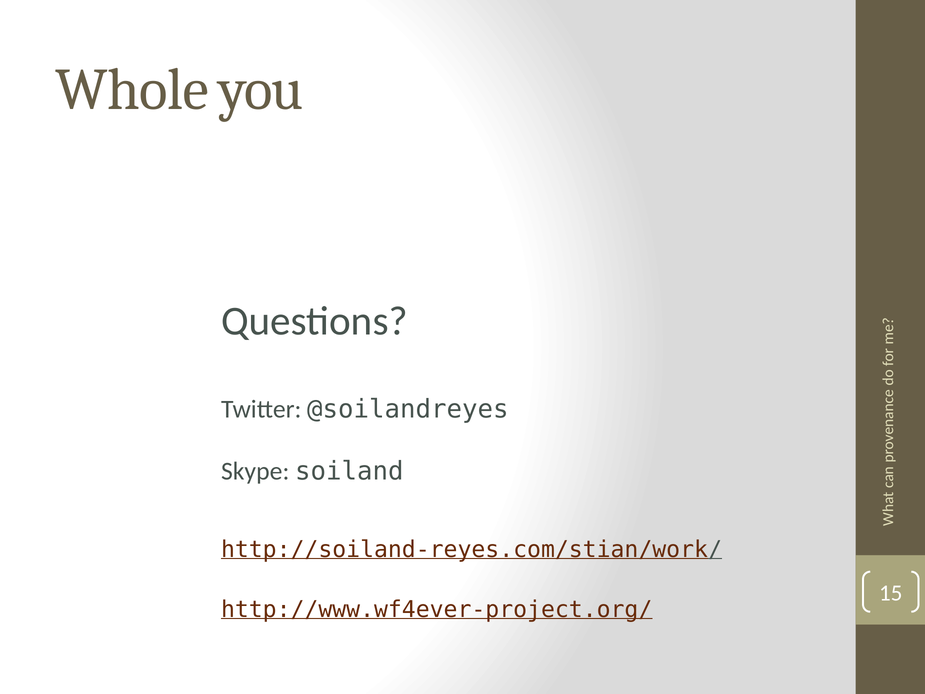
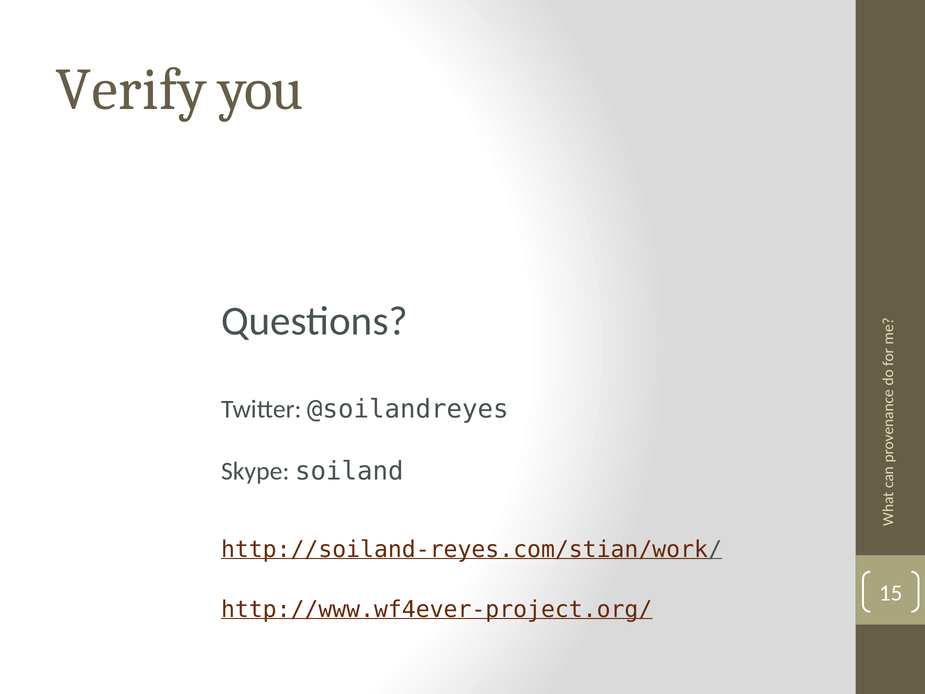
Whole: Whole -> Verify
